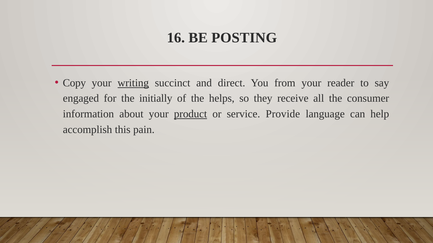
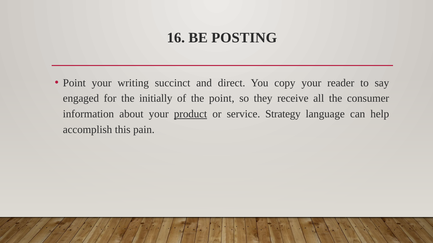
Copy at (74, 83): Copy -> Point
writing underline: present -> none
from: from -> copy
the helps: helps -> point
Provide: Provide -> Strategy
